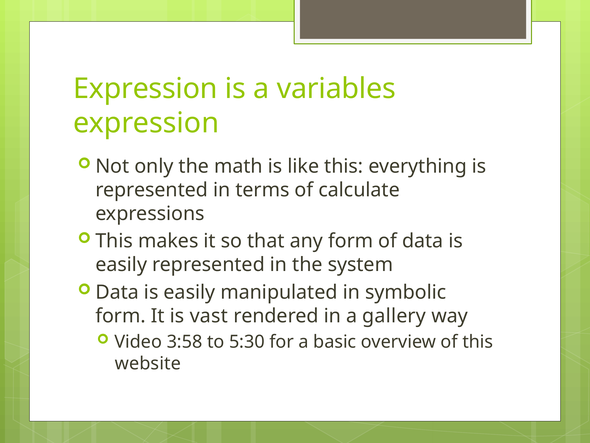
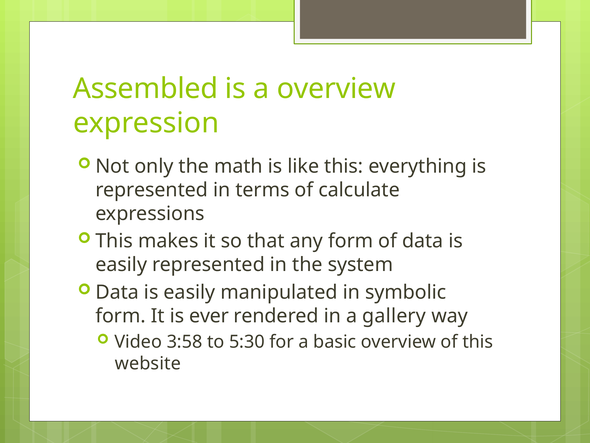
Expression at (145, 88): Expression -> Assembled
a variables: variables -> overview
vast: vast -> ever
